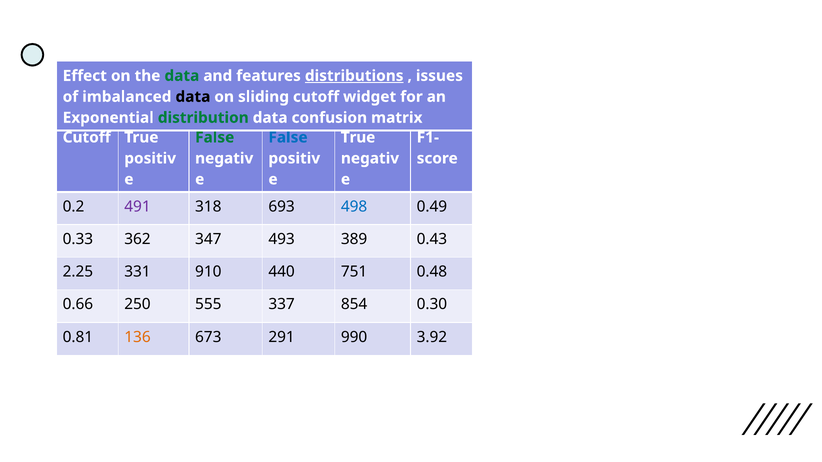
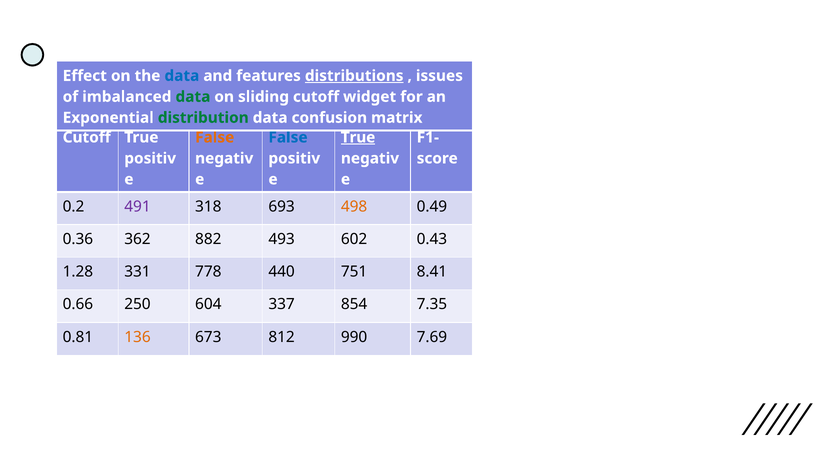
data at (182, 76) colour: green -> blue
data at (193, 97) colour: black -> green
False at (215, 138) colour: green -> orange
True at (358, 138) underline: none -> present
498 colour: blue -> orange
0.33: 0.33 -> 0.36
347: 347 -> 882
389: 389 -> 602
2.25: 2.25 -> 1.28
910: 910 -> 778
0.48: 0.48 -> 8.41
555: 555 -> 604
0.30: 0.30 -> 7.35
291: 291 -> 812
3.92: 3.92 -> 7.69
